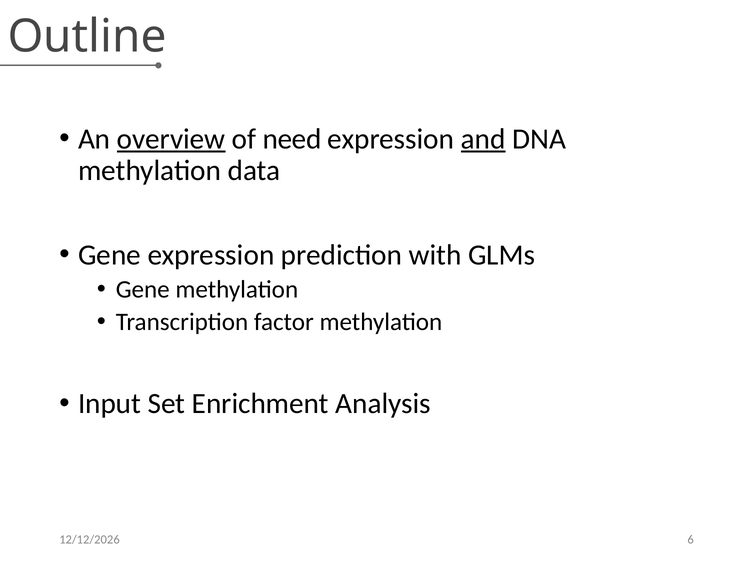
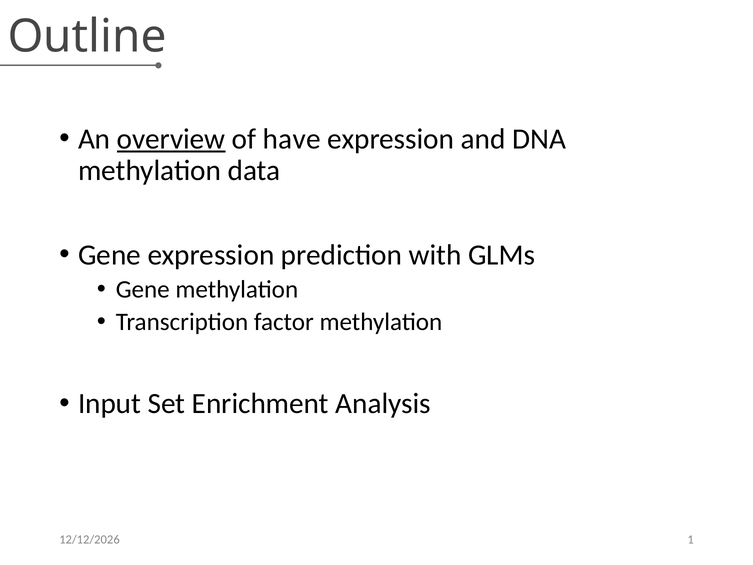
need: need -> have
and underline: present -> none
6: 6 -> 1
